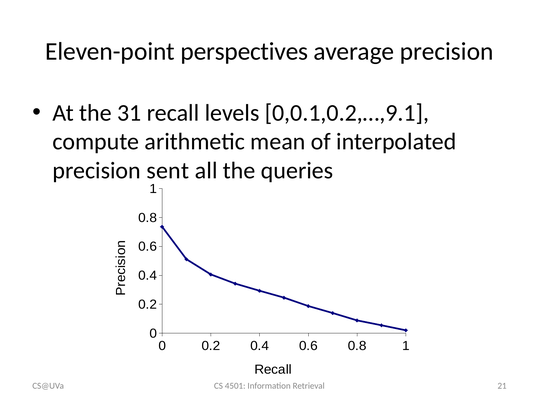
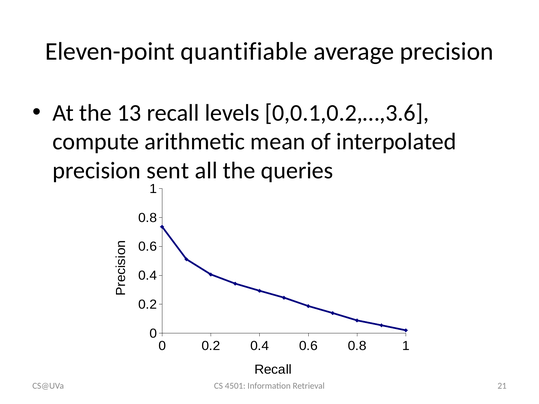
perspectives: perspectives -> quantifiable
31: 31 -> 13
0,0.1,0.2,…,9.1: 0,0.1,0.2,…,9.1 -> 0,0.1,0.2,…,3.6
